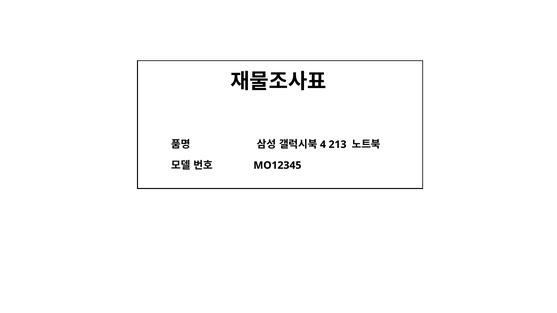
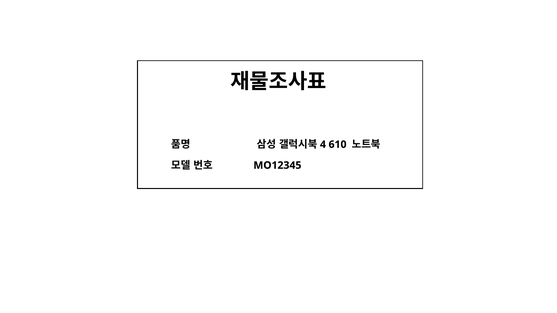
213: 213 -> 610
